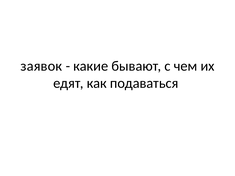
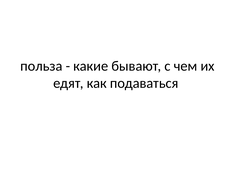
заявок: заявок -> польза
